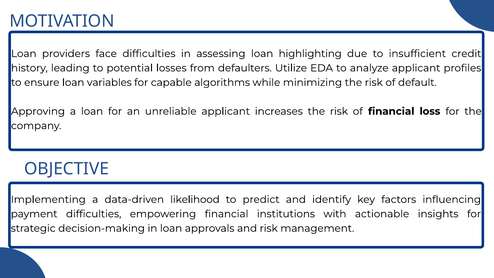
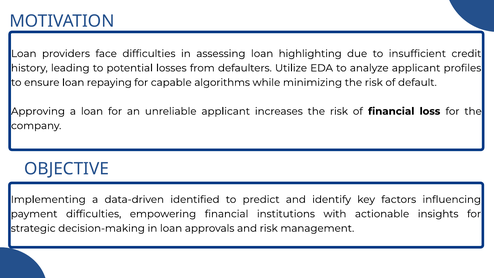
variables: variables -> repaying
likelihood: likelihood -> identified
